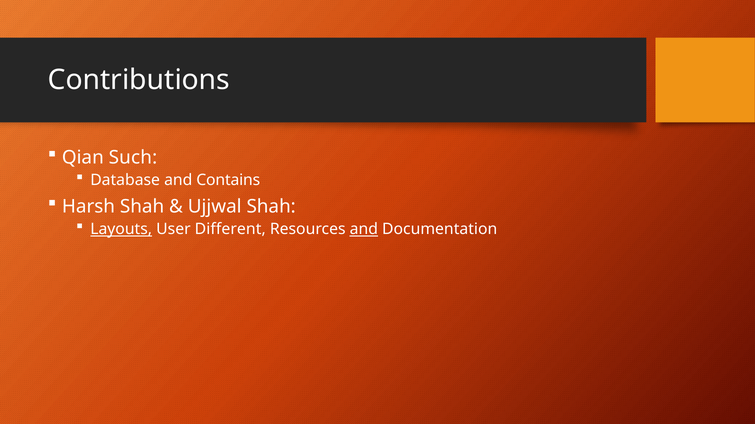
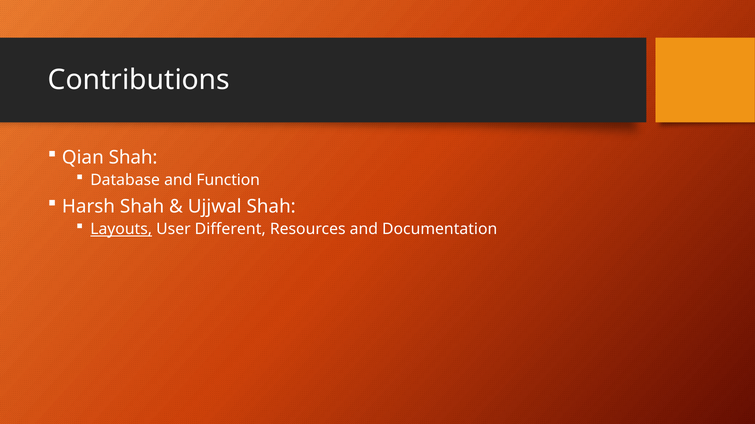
Qian Such: Such -> Shah
Contains: Contains -> Function
and at (364, 229) underline: present -> none
